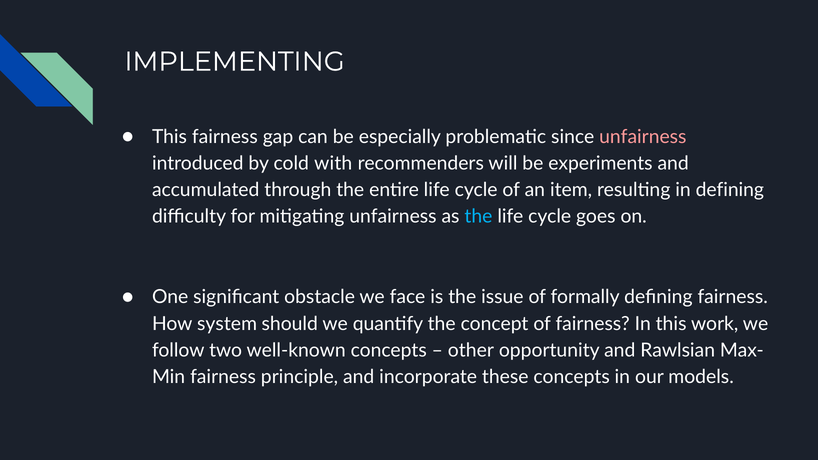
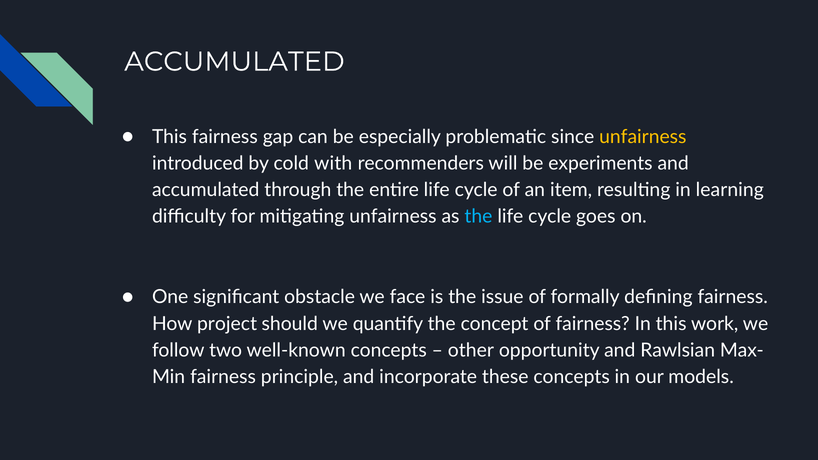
IMPLEMENTING at (235, 62): IMPLEMENTING -> ACCUMULATED
unfairness at (643, 137) colour: pink -> yellow
in defining: defining -> learning
system: system -> project
